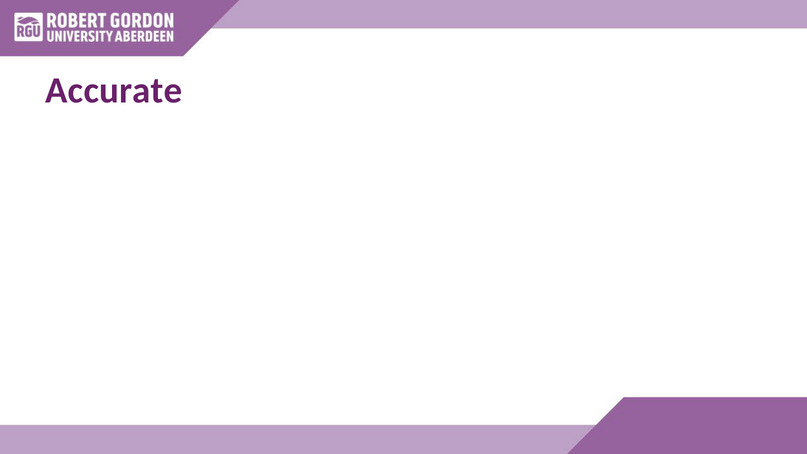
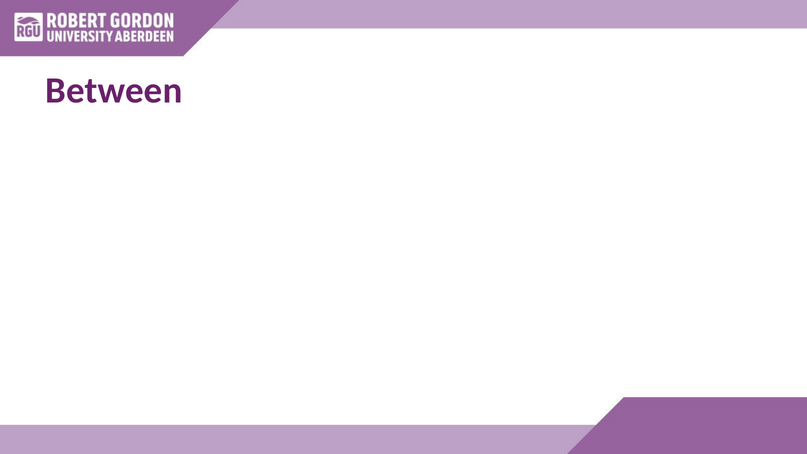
Accurate: Accurate -> Between
